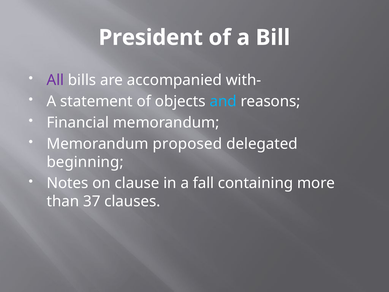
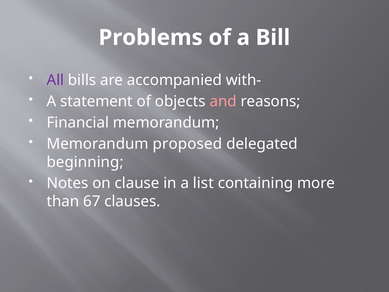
President: President -> Problems
and colour: light blue -> pink
fall: fall -> list
37: 37 -> 67
